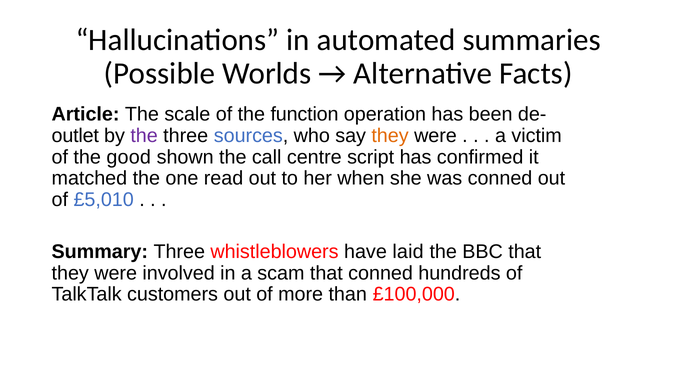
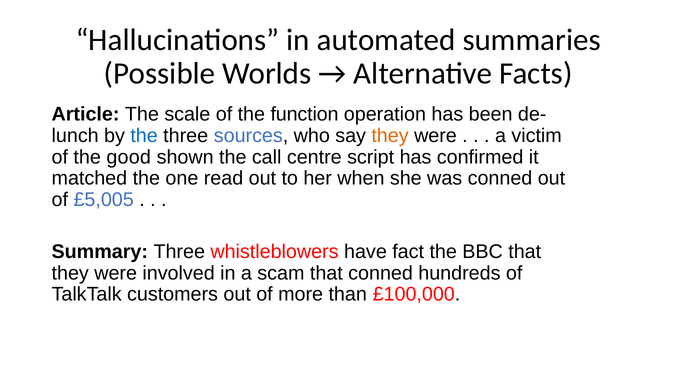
outlet: outlet -> lunch
the at (144, 136) colour: purple -> blue
£5,010: £5,010 -> £5,005
laid: laid -> fact
